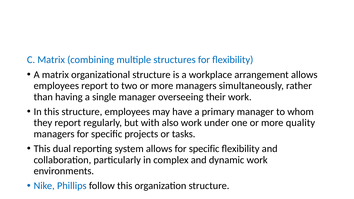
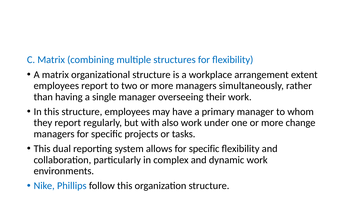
arrangement allows: allows -> extent
quality: quality -> change
